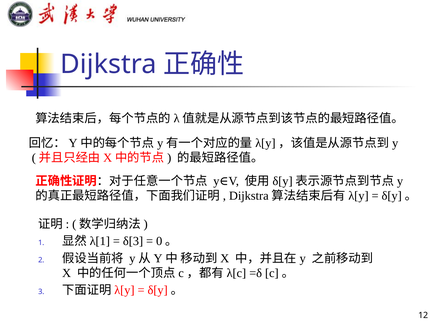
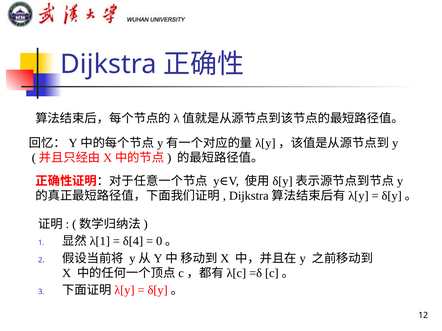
δ[3: δ[3 -> δ[4
